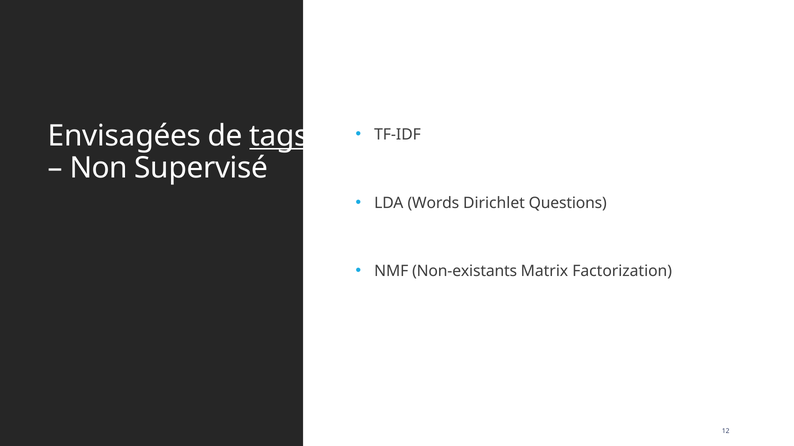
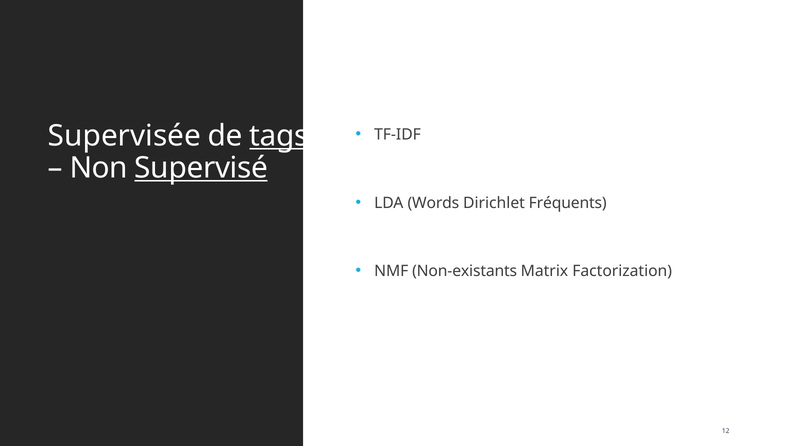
Envisagées: Envisagées -> Supervisée
Supervisé underline: none -> present
Questions: Questions -> Fréquents
